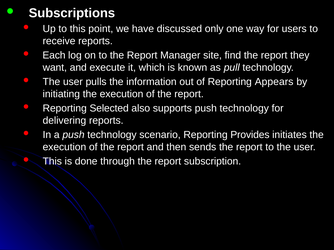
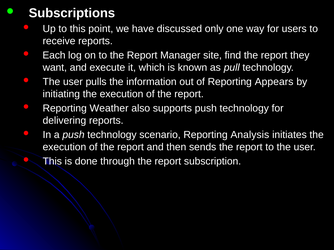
Selected: Selected -> Weather
Provides: Provides -> Analysis
